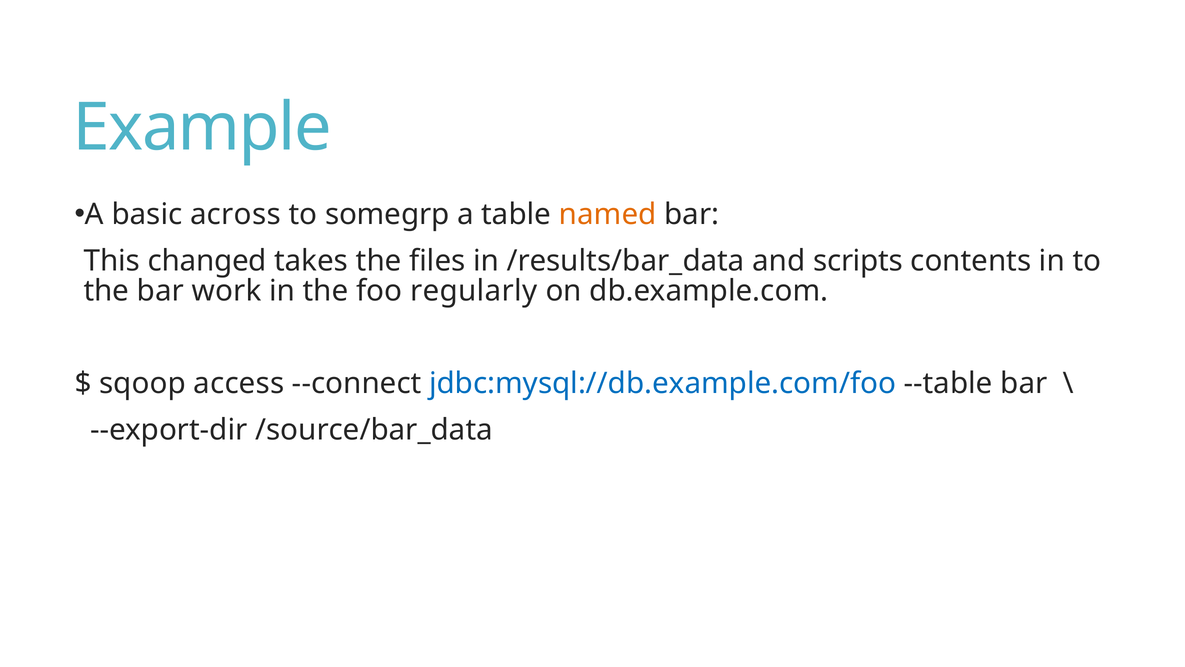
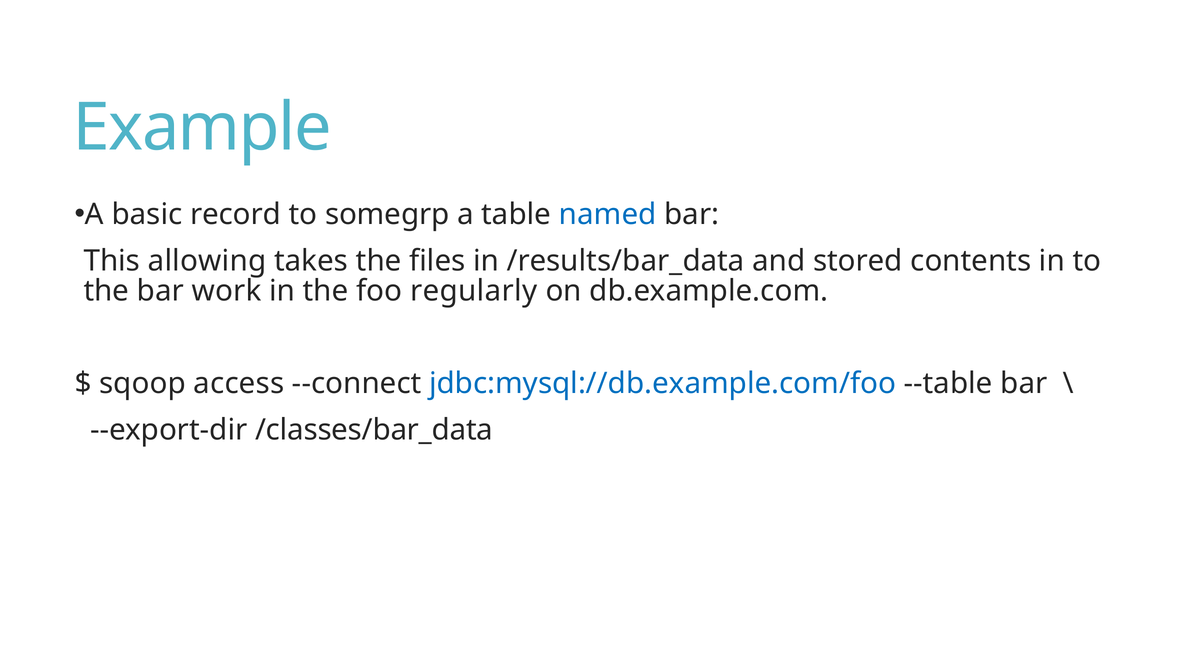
across: across -> record
named colour: orange -> blue
changed: changed -> allowing
scripts: scripts -> stored
/source/bar_data: /source/bar_data -> /classes/bar_data
